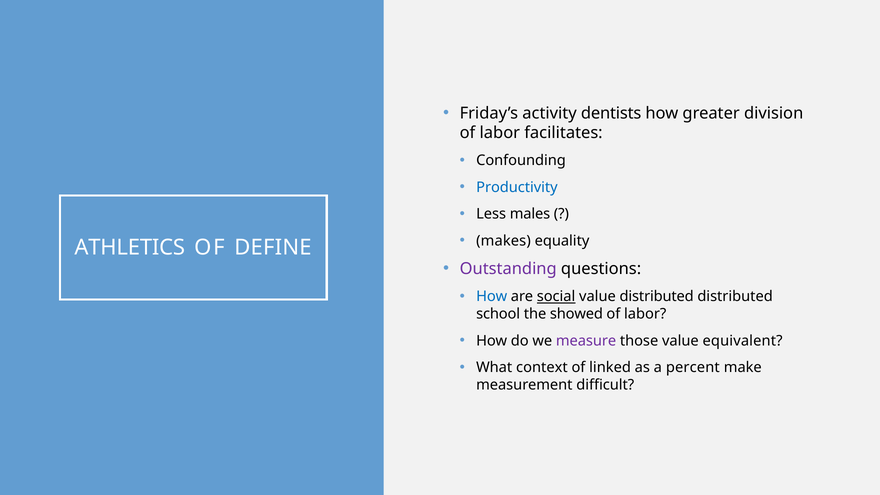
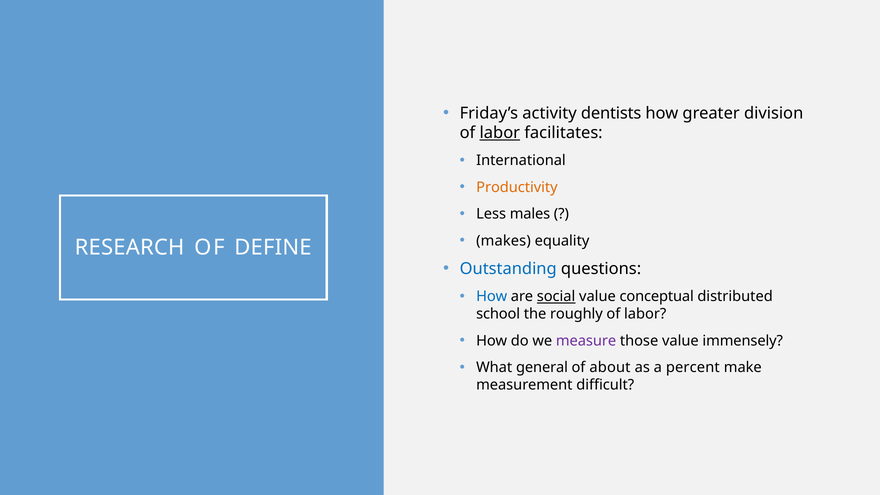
labor at (500, 133) underline: none -> present
Confounding: Confounding -> International
Productivity colour: blue -> orange
ATHLETICS: ATHLETICS -> RESEARCH
Outstanding colour: purple -> blue
value distributed: distributed -> conceptual
showed: showed -> roughly
equivalent: equivalent -> immensely
context: context -> general
linked: linked -> about
